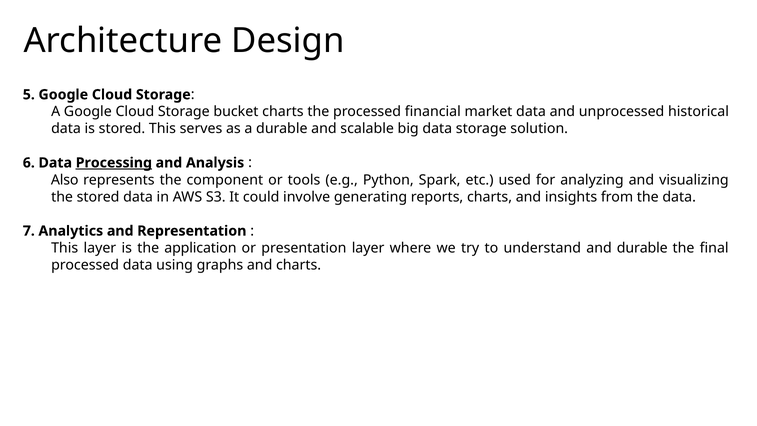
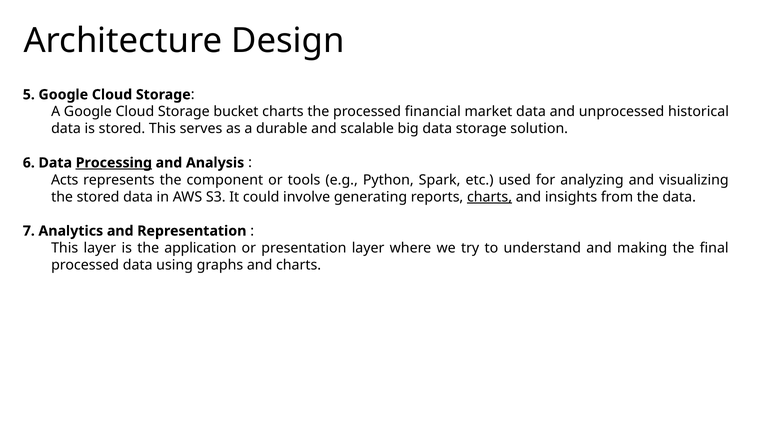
Also: Also -> Acts
charts at (490, 197) underline: none -> present
and durable: durable -> making
